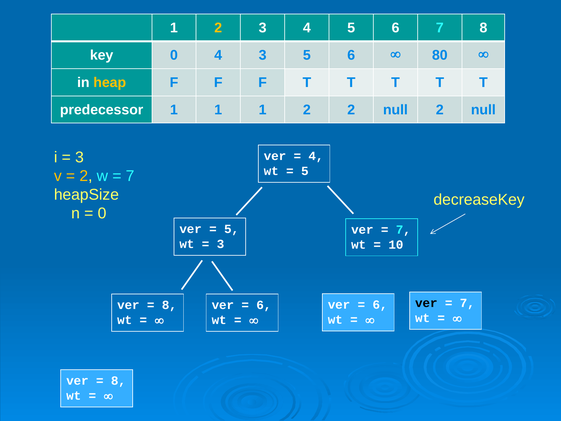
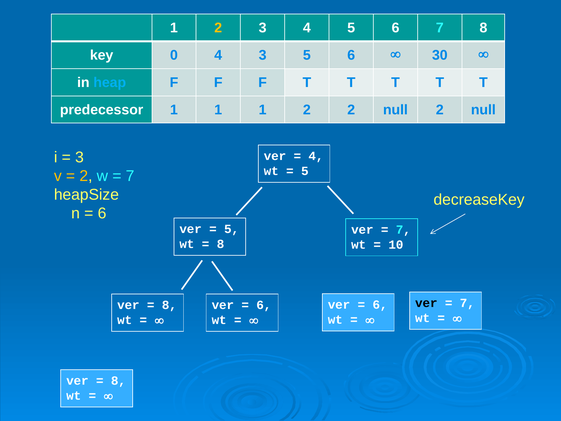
80: 80 -> 30
heap colour: yellow -> light blue
0 at (102, 213): 0 -> 6
3 at (220, 244): 3 -> 8
